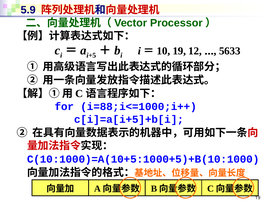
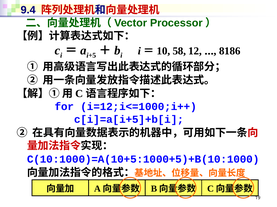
5.9: 5.9 -> 9.4
19 at (179, 51): 19 -> 58
5633: 5633 -> 8186
i=88;i<=1000;i++: i=88;i<=1000;i++ -> i=12;i<=1000;i++
